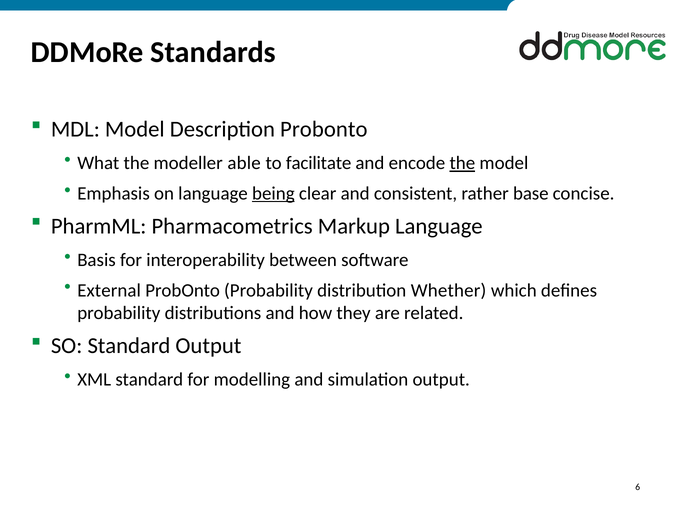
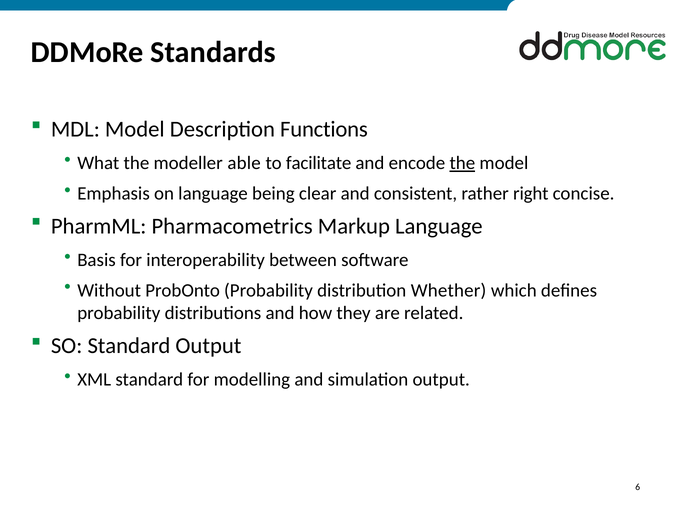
Description Probonto: Probonto -> Functions
being underline: present -> none
base: base -> right
External: External -> Without
